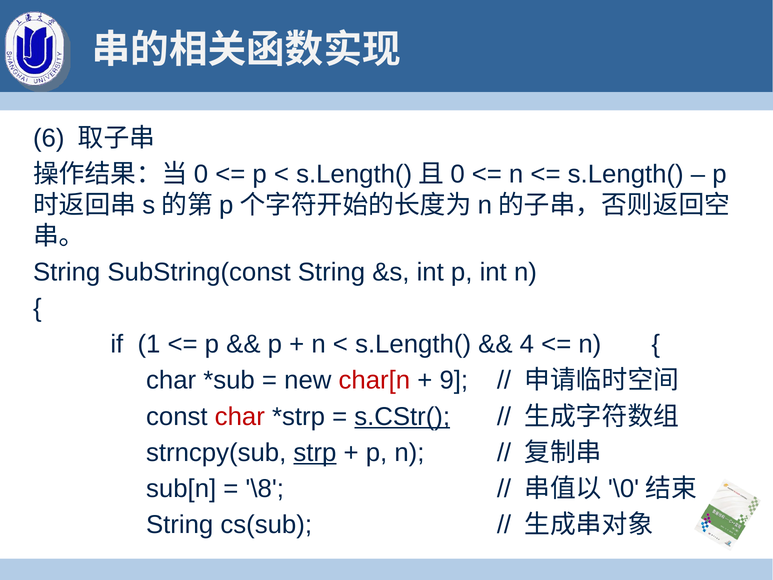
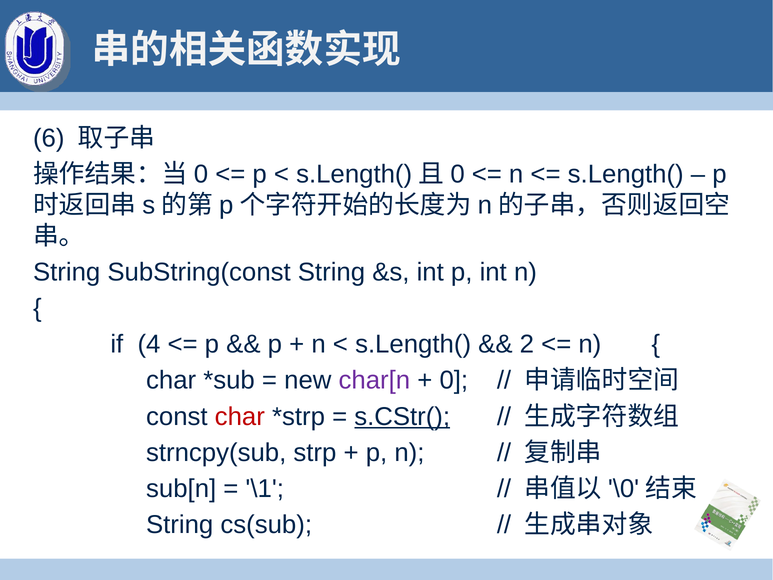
1: 1 -> 4
4: 4 -> 2
char[n colour: red -> purple
9: 9 -> 0
strp underline: present -> none
\8: \8 -> \1
